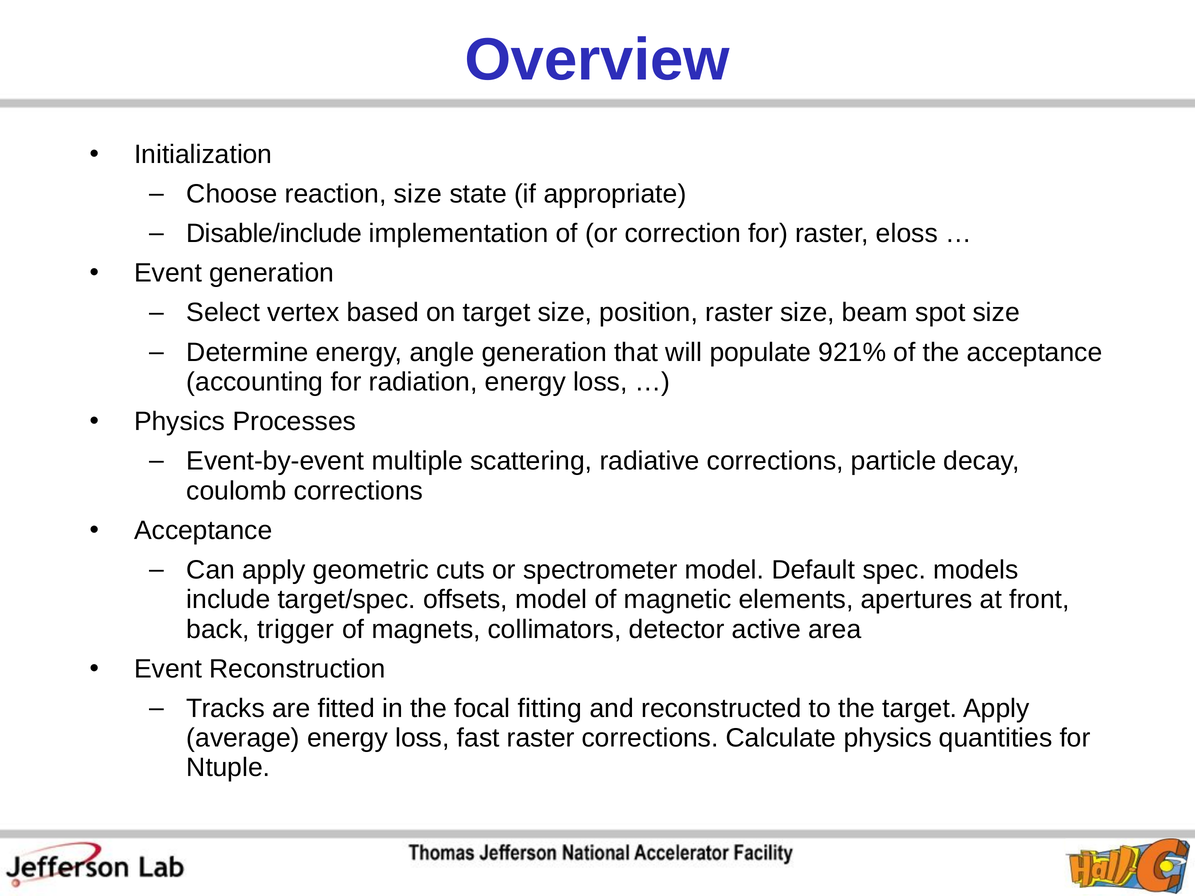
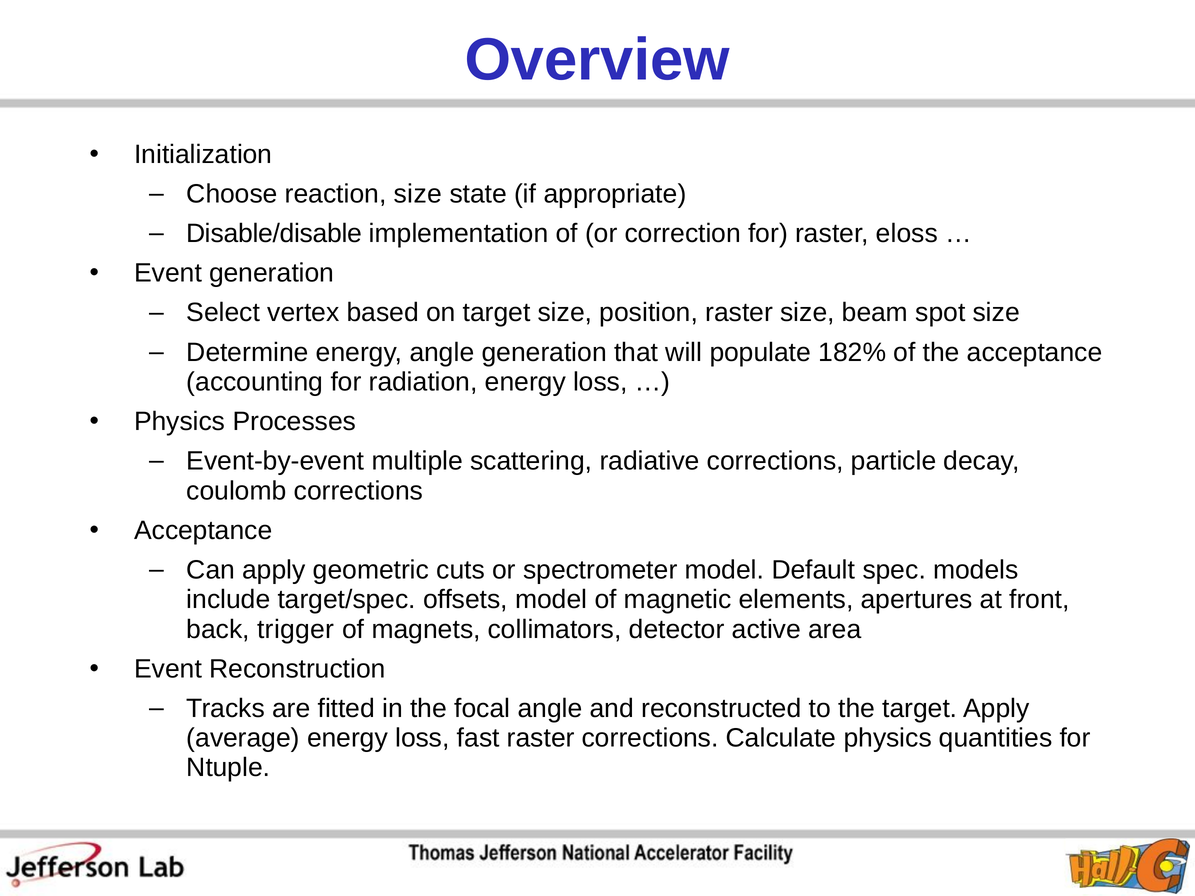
Disable/include: Disable/include -> Disable/disable
921%: 921% -> 182%
focal fitting: fitting -> angle
